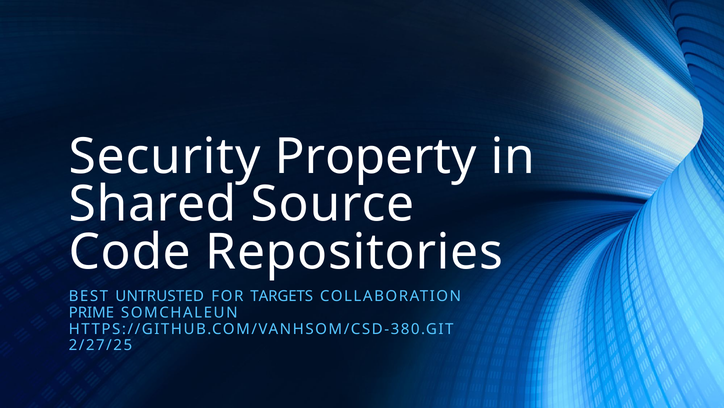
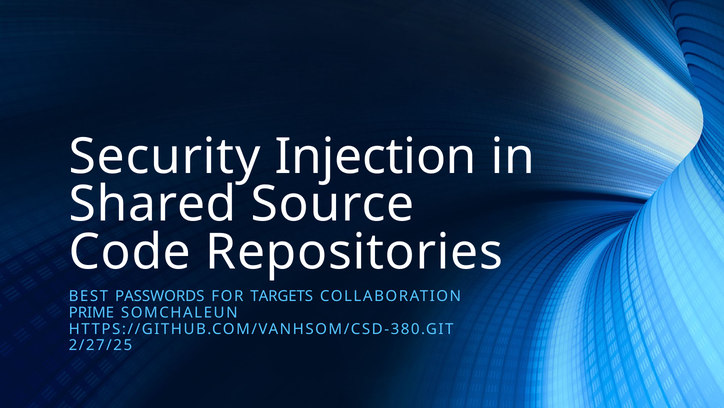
Property: Property -> Injection
UNTRUSTED: UNTRUSTED -> PASSWORDS
